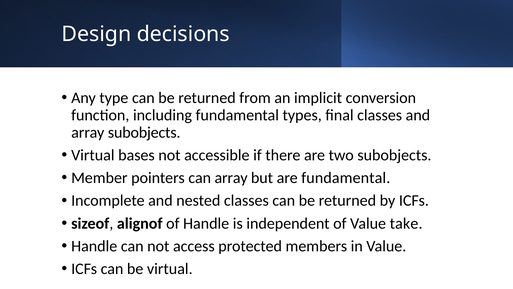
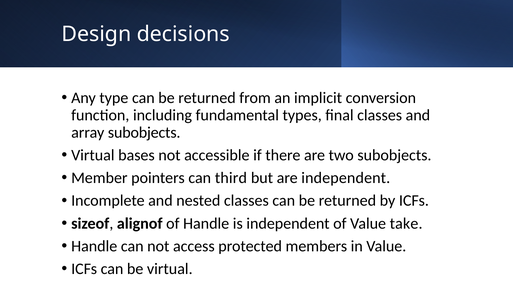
can array: array -> third
are fundamental: fundamental -> independent
